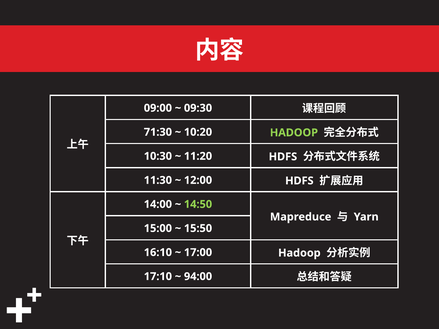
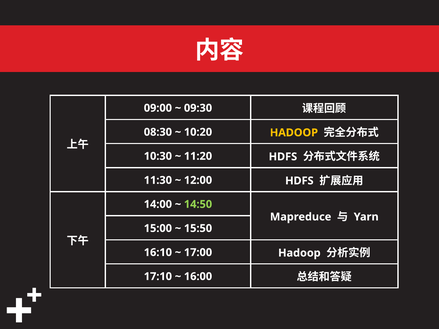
71:30: 71:30 -> 08:30
HADOOP at (294, 133) colour: light green -> yellow
94:00: 94:00 -> 16:00
